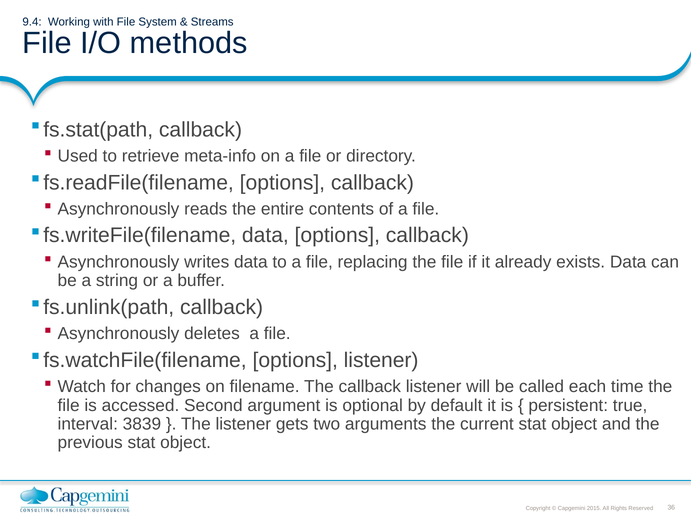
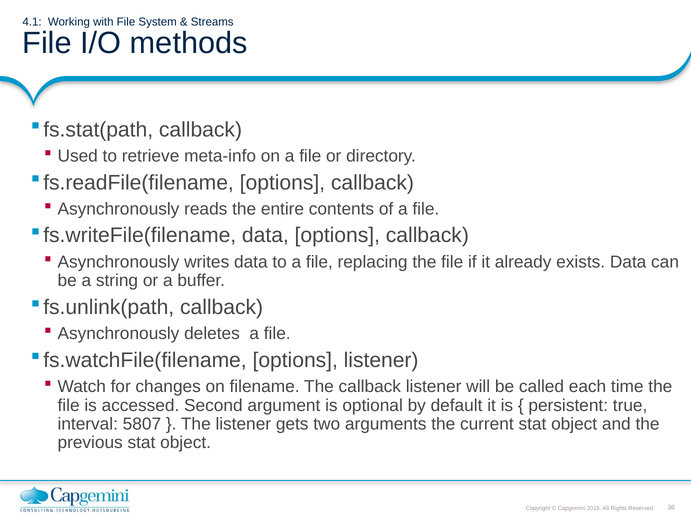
9.4: 9.4 -> 4.1
3839: 3839 -> 5807
